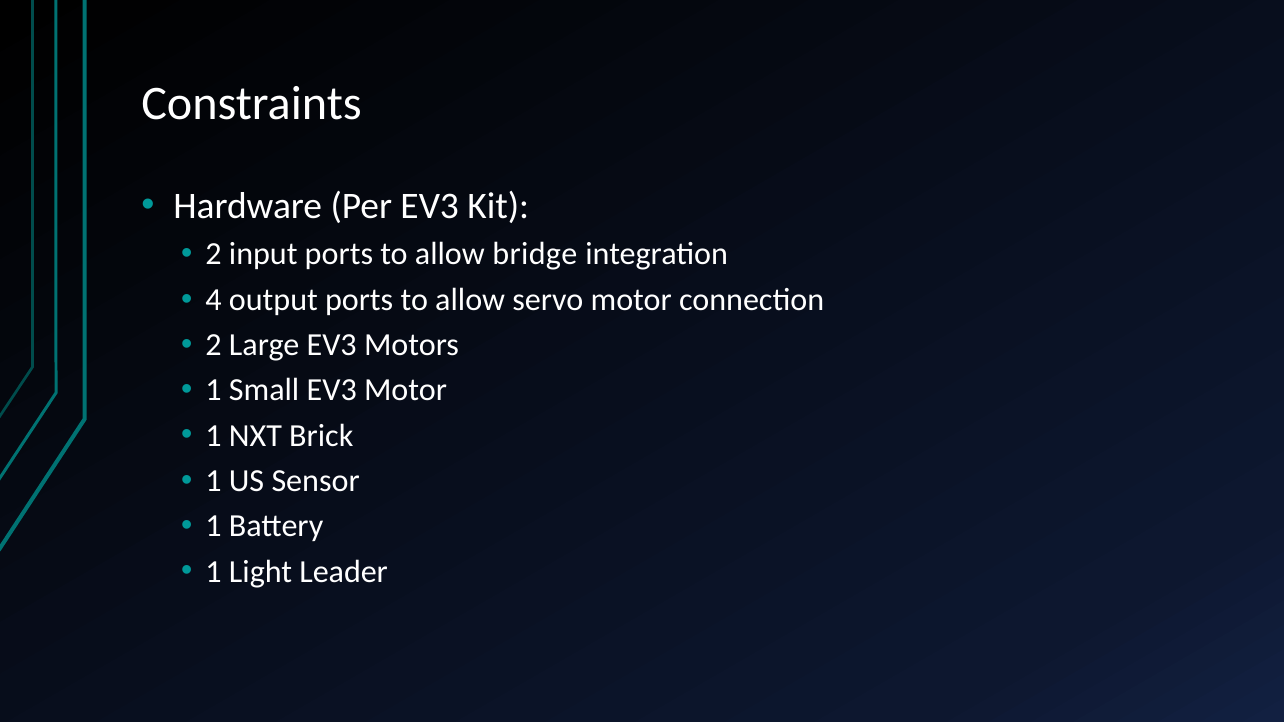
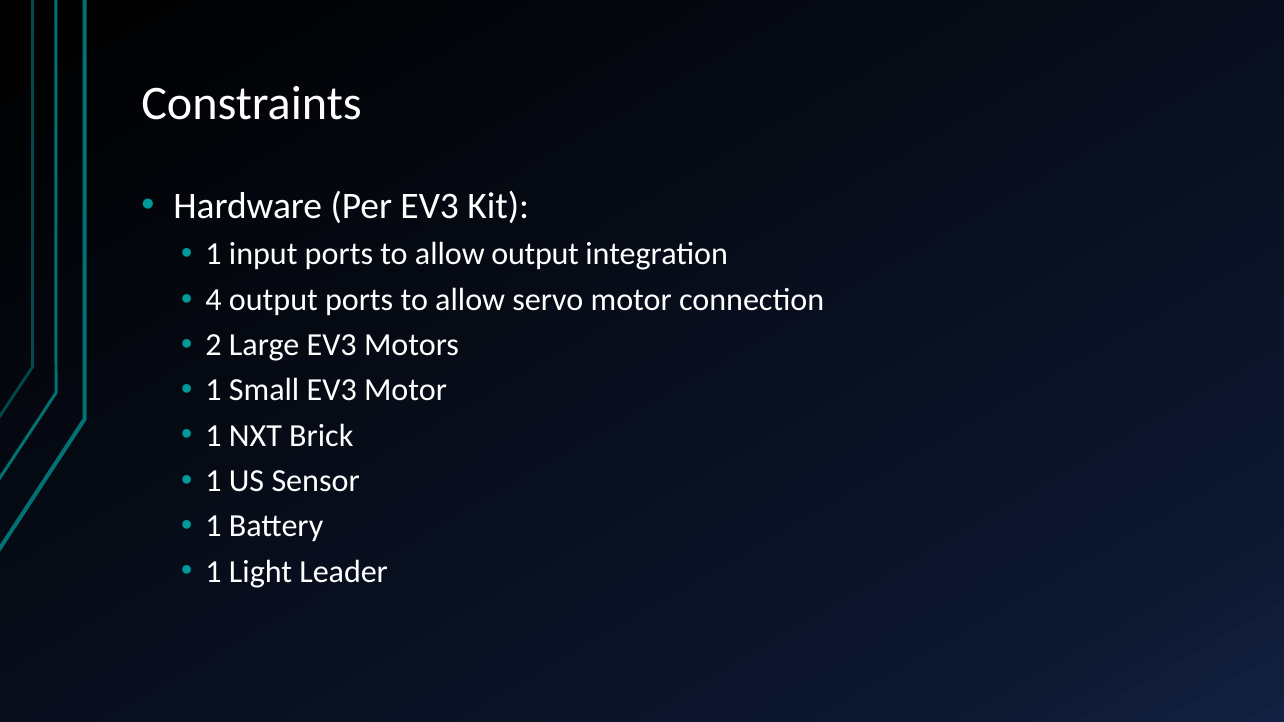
2 at (214, 255): 2 -> 1
allow bridge: bridge -> output
